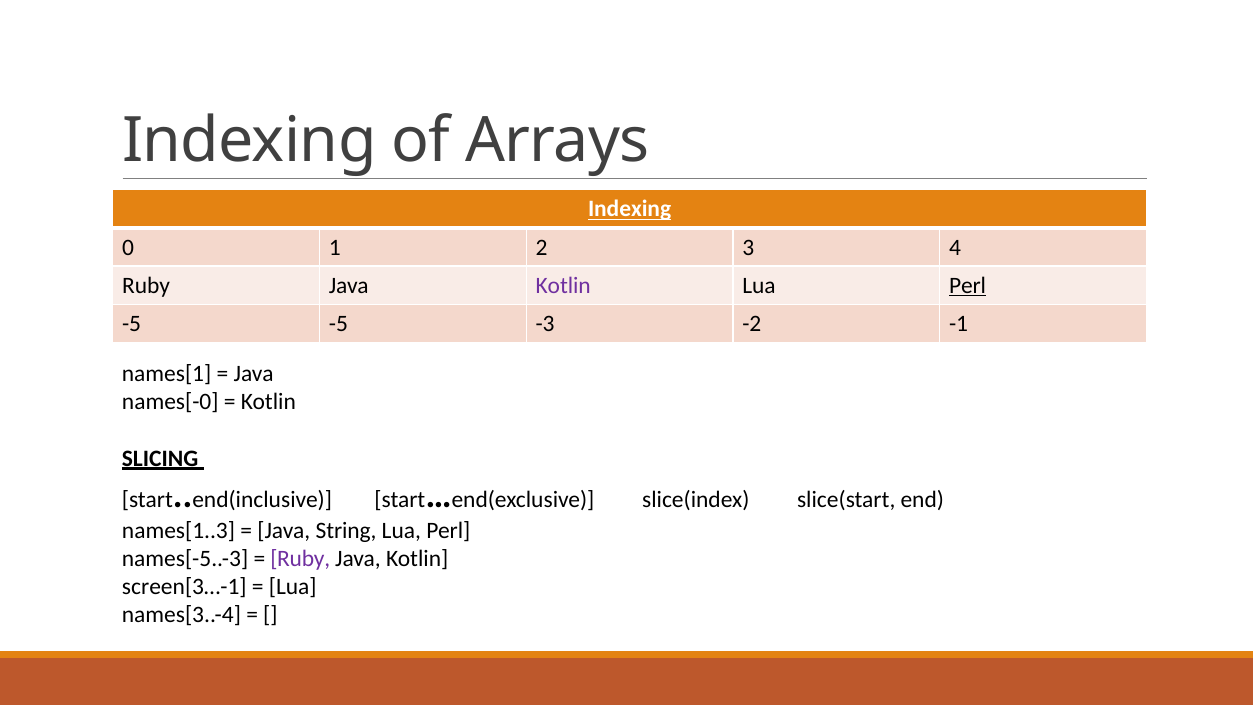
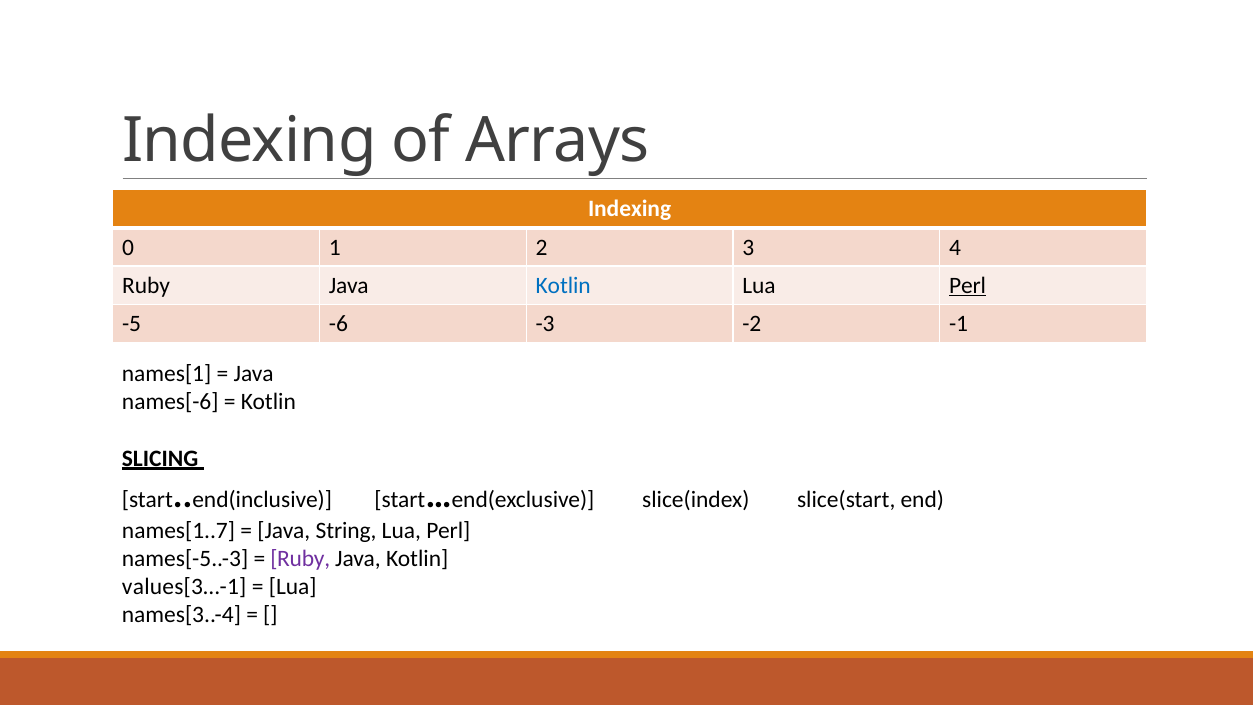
Indexing at (630, 209) underline: present -> none
Kotlin at (563, 285) colour: purple -> blue
-5 -5: -5 -> -6
names[-0: names[-0 -> names[-6
names[1..3: names[1..3 -> names[1..7
screen[3…-1: screen[3…-1 -> values[3…-1
